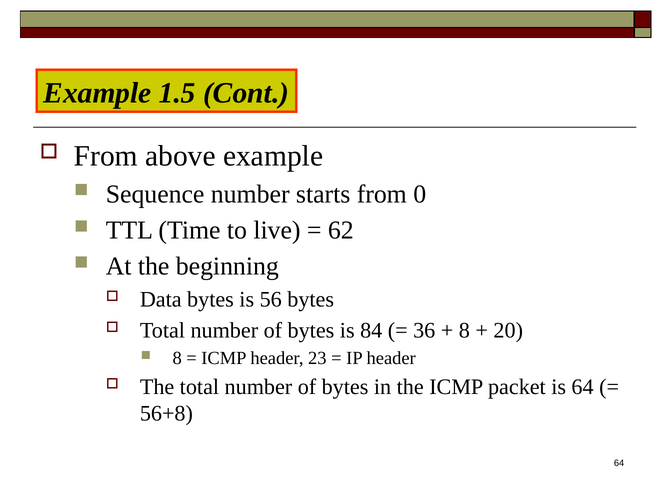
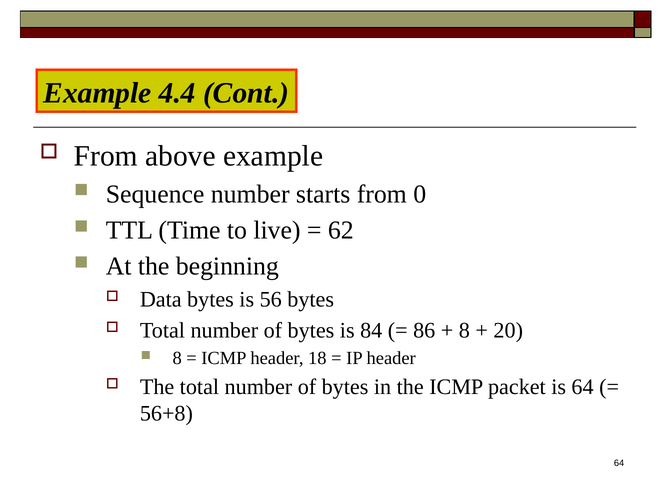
1.5: 1.5 -> 4.4
36: 36 -> 86
23: 23 -> 18
